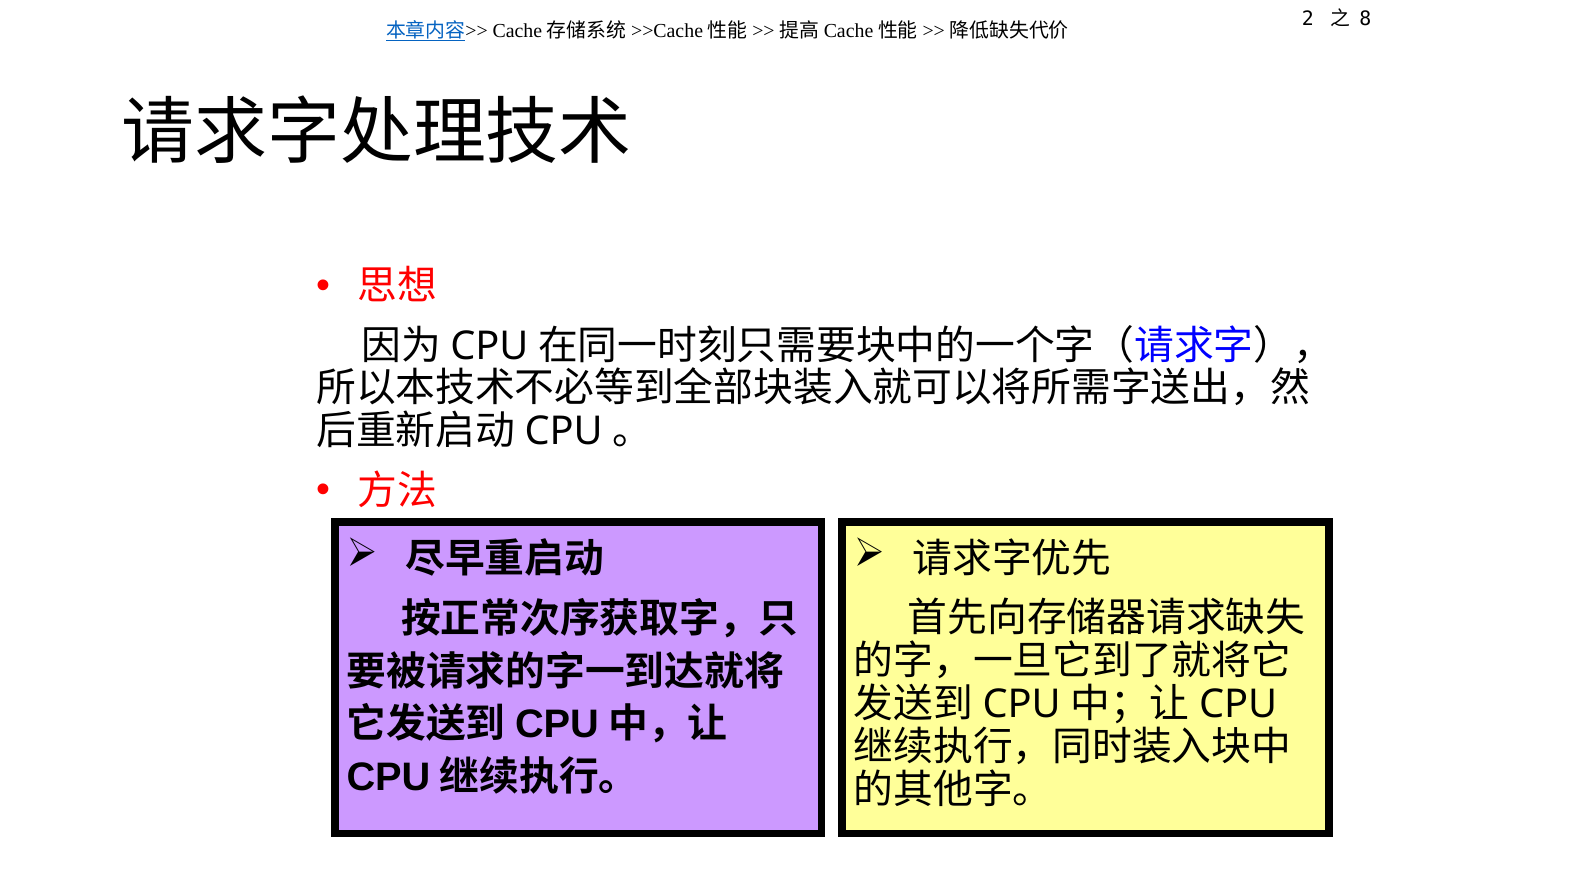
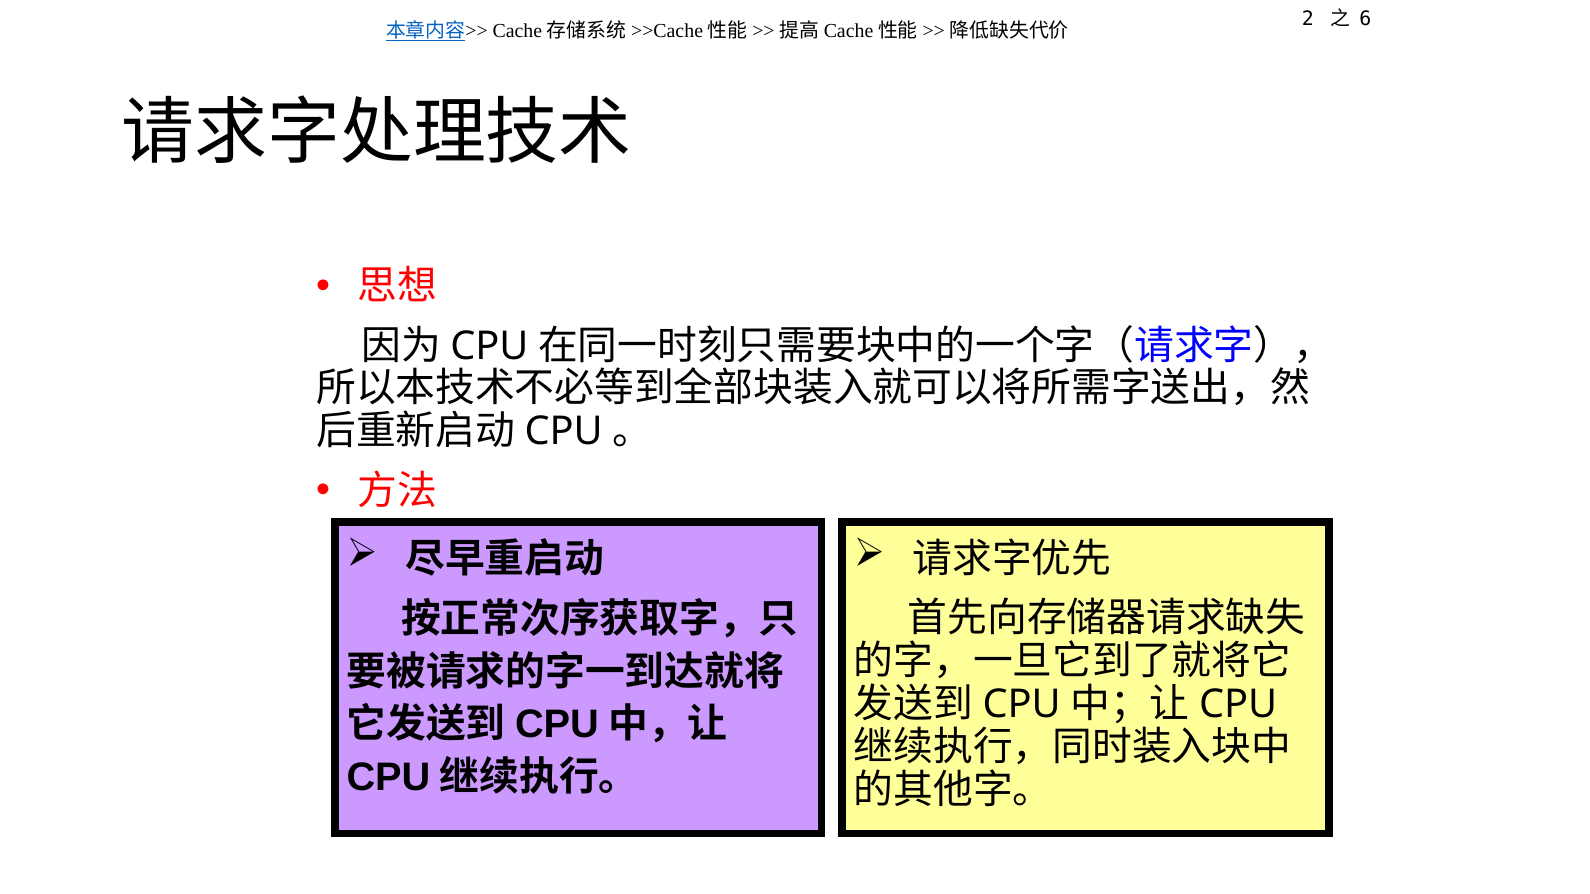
8: 8 -> 6
